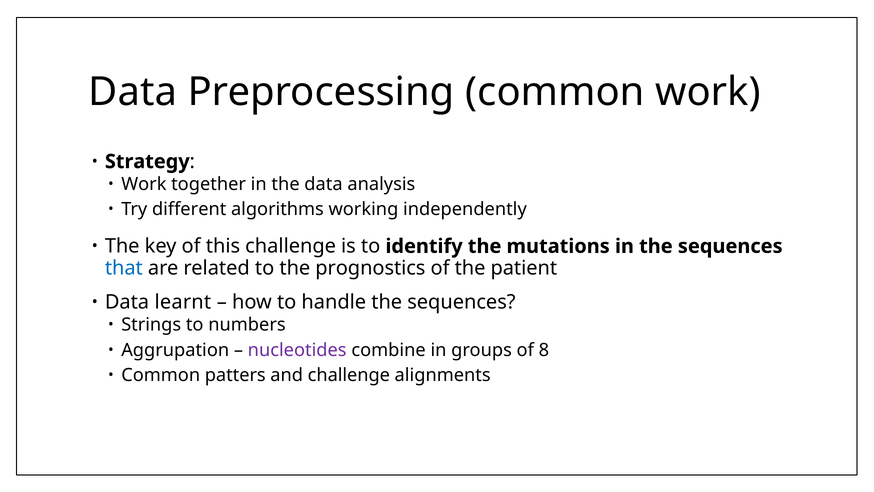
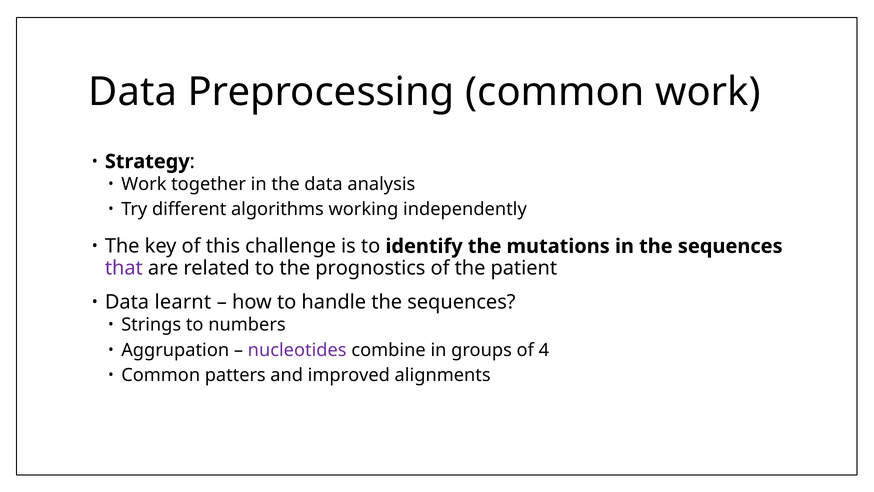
that colour: blue -> purple
8: 8 -> 4
and challenge: challenge -> improved
